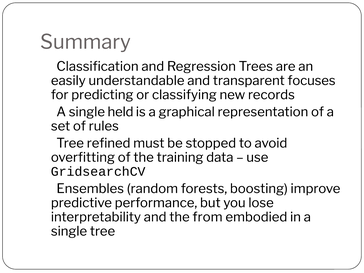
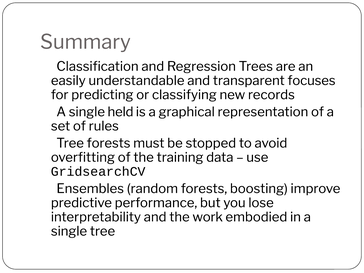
Tree refined: refined -> forests
from: from -> work
